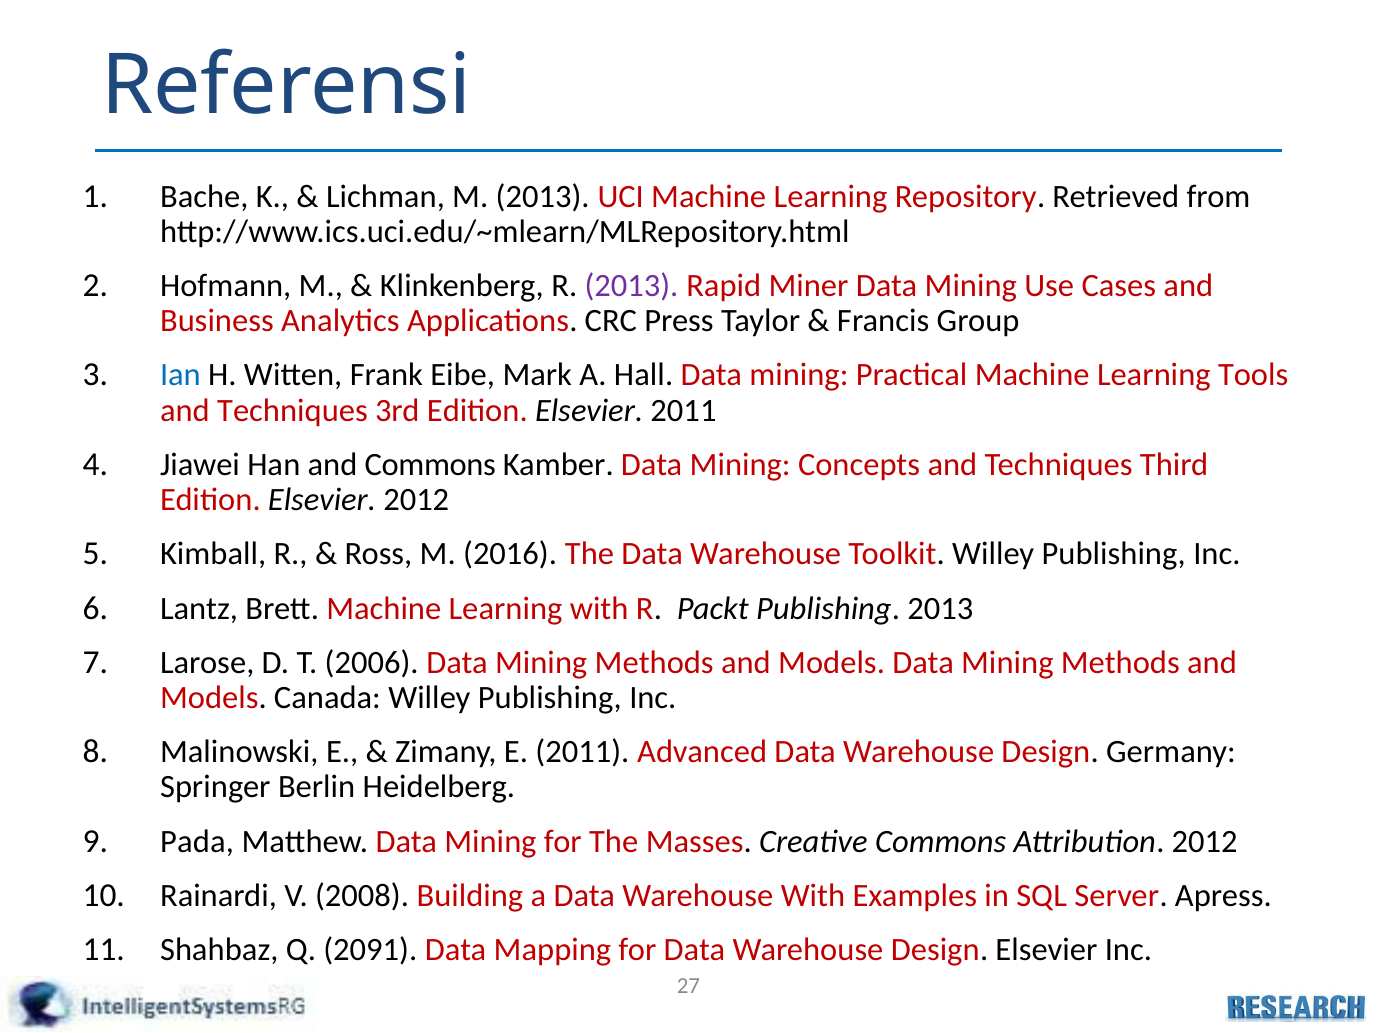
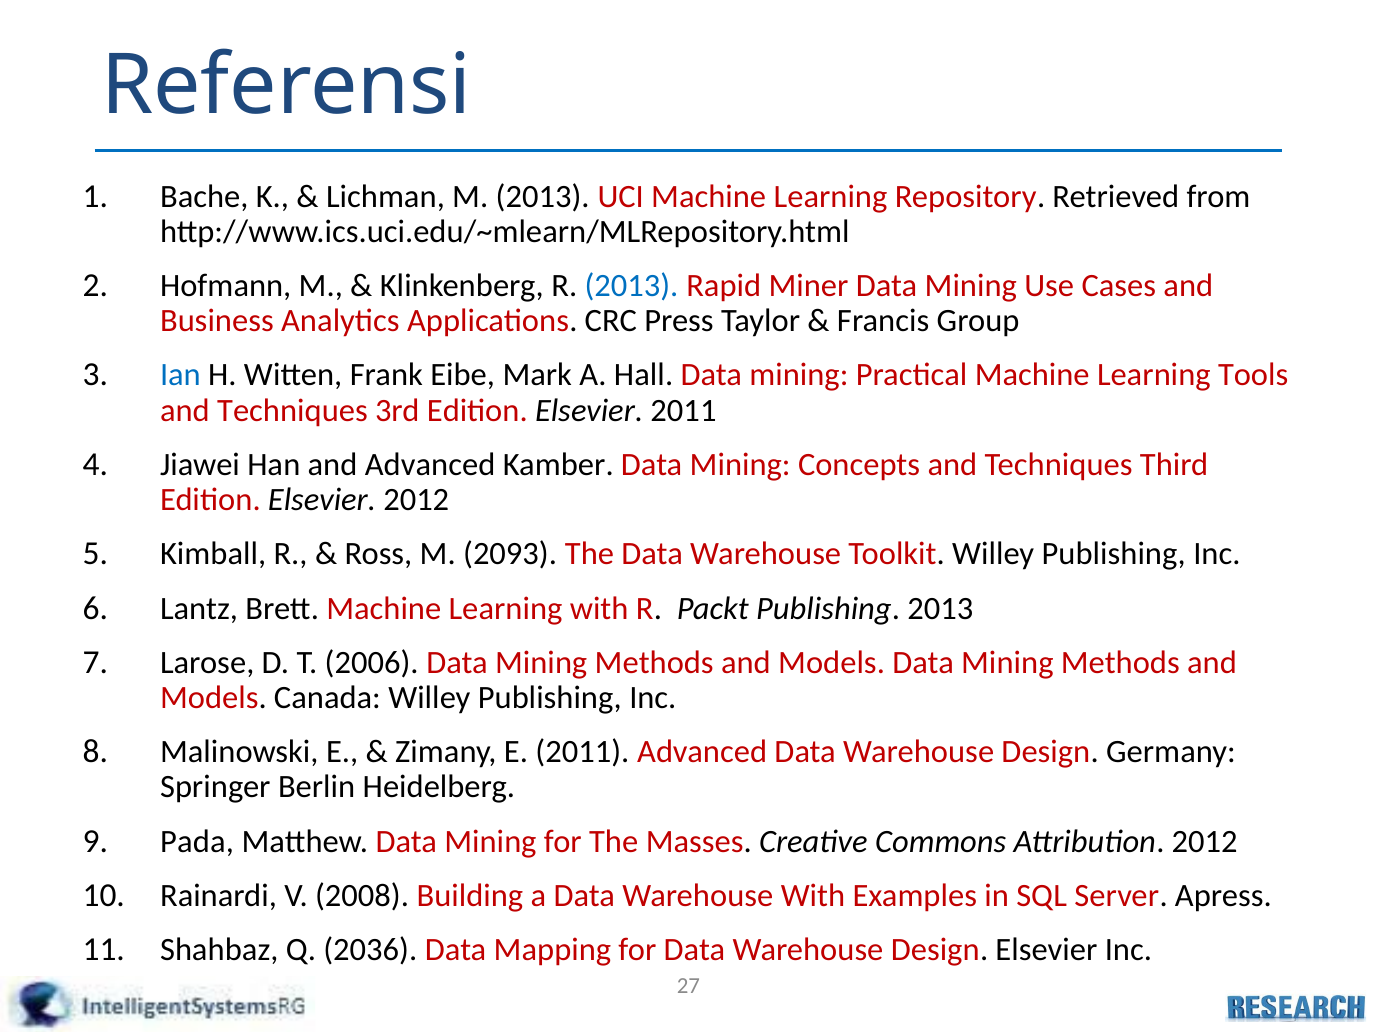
2013 at (631, 286) colour: purple -> blue
and Commons: Commons -> Advanced
2016: 2016 -> 2093
2091: 2091 -> 2036
